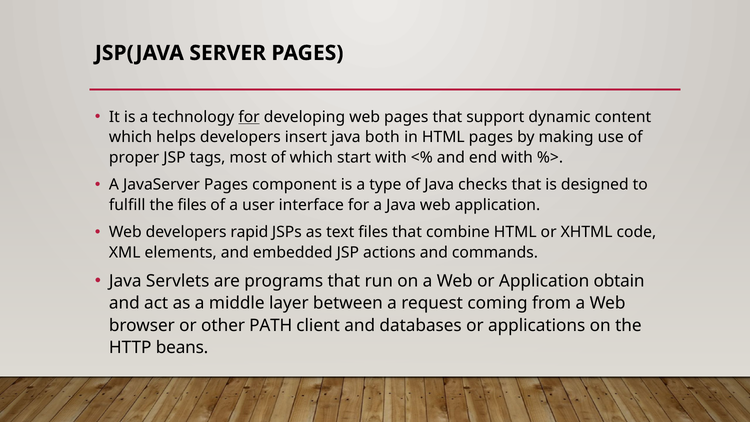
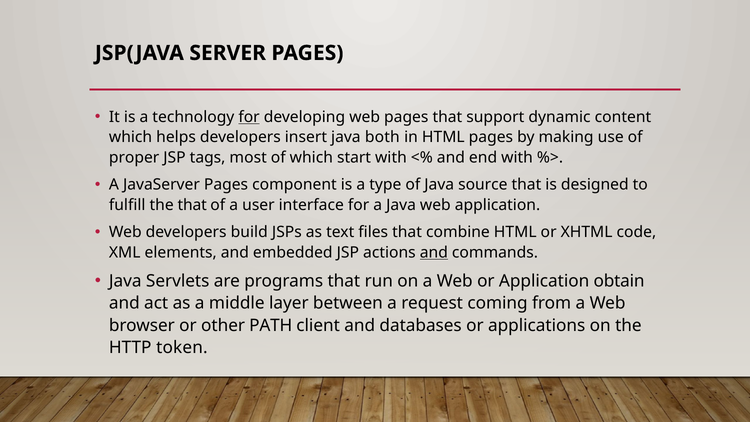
checks: checks -> source
the files: files -> that
rapid: rapid -> build
and at (434, 252) underline: none -> present
beans: beans -> token
